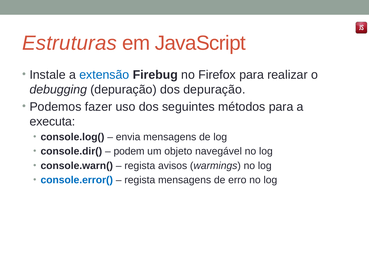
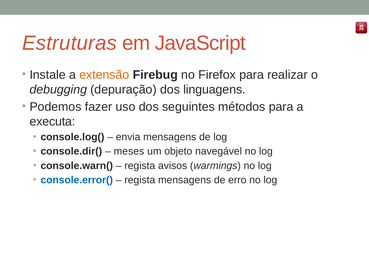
extensão colour: blue -> orange
dos depuração: depuração -> linguagens
podem: podem -> meses
